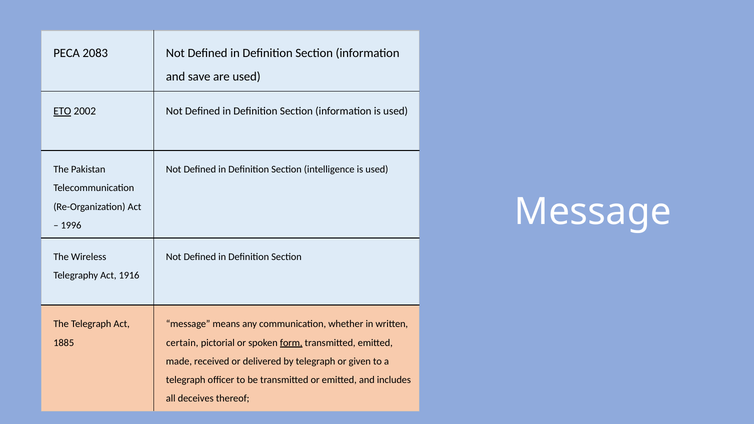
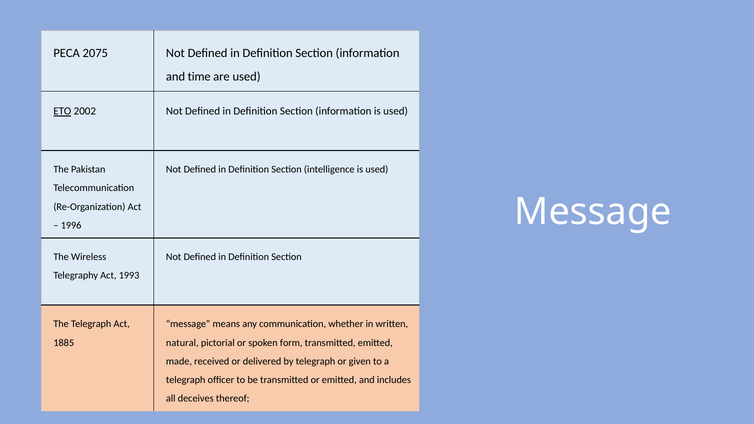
2083: 2083 -> 2075
save: save -> time
1916: 1916 -> 1993
certain: certain -> natural
form underline: present -> none
